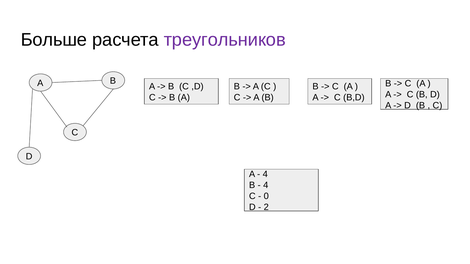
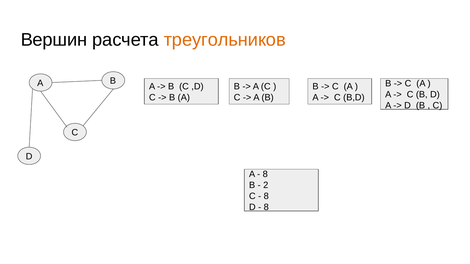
Больше: Больше -> Вершин
треугольников colour: purple -> orange
4 at (265, 175): 4 -> 8
4 at (266, 185): 4 -> 2
0 at (266, 196): 0 -> 8
2 at (266, 207): 2 -> 8
